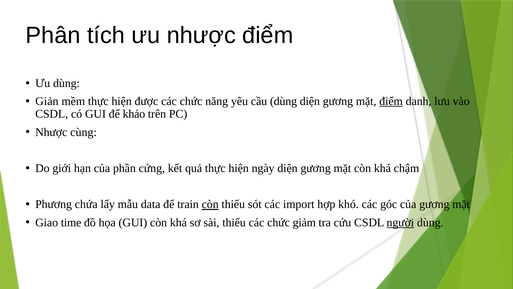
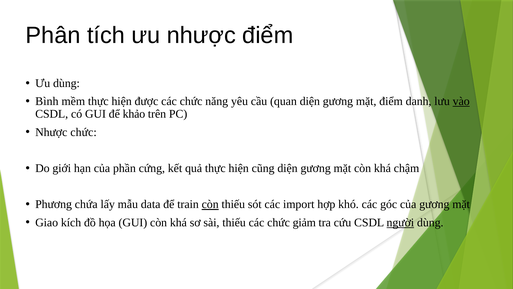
Giản: Giản -> Bình
cầu dùng: dùng -> quan
điểm at (391, 101) underline: present -> none
vào underline: none -> present
Nhược cùng: cùng -> chức
ngày: ngày -> cũng
time: time -> kích
